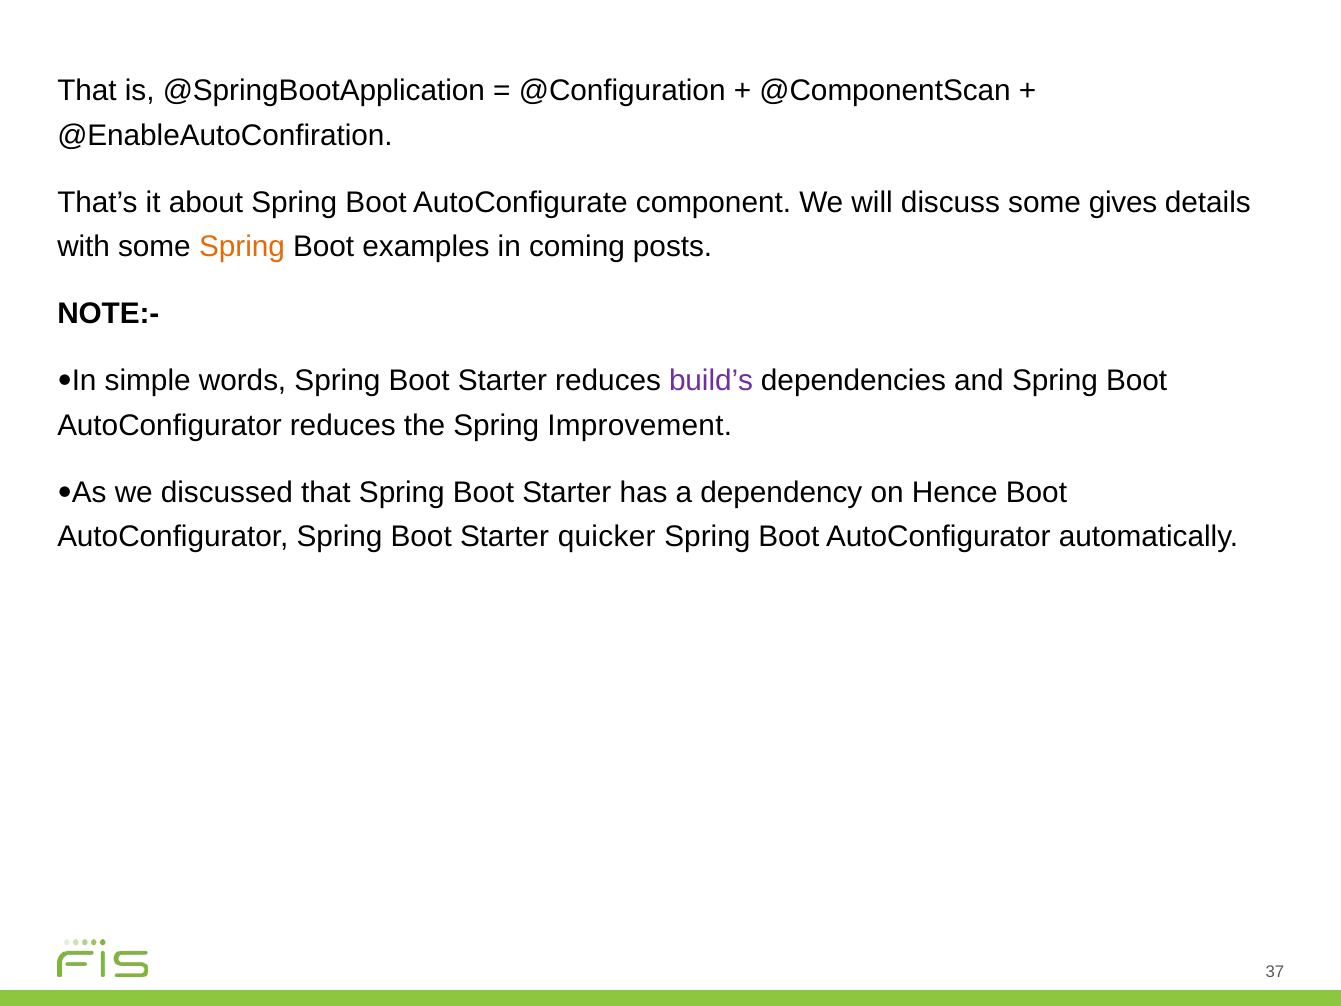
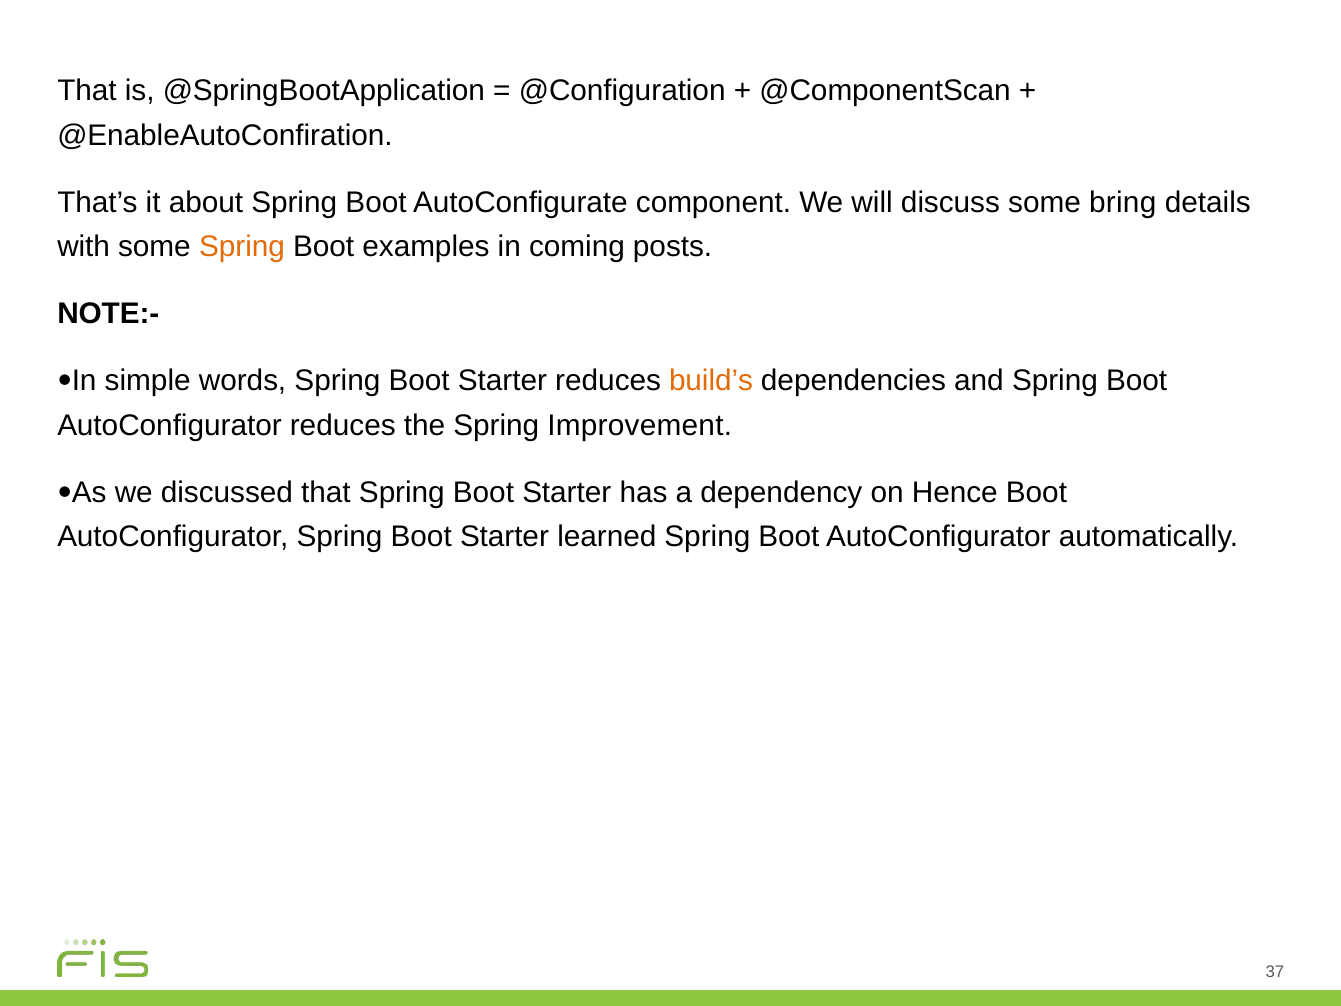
gives: gives -> bring
build’s colour: purple -> orange
quicker: quicker -> learned
